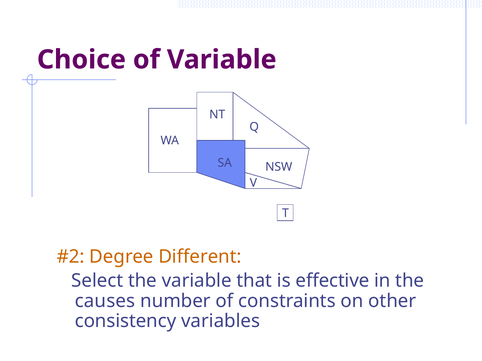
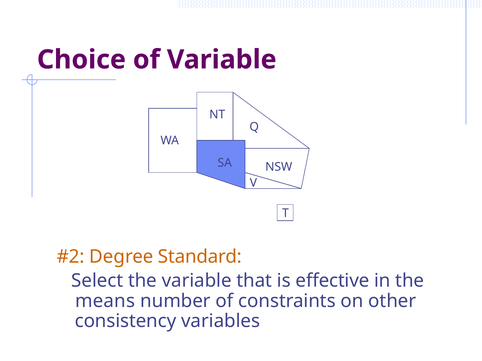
Different: Different -> Standard
causes: causes -> means
